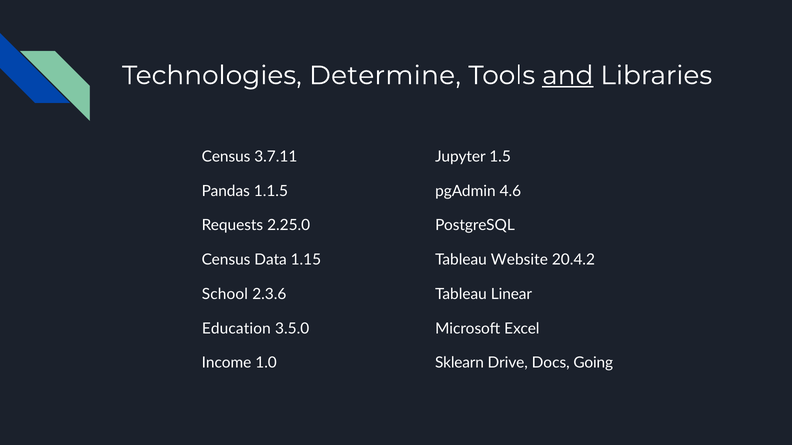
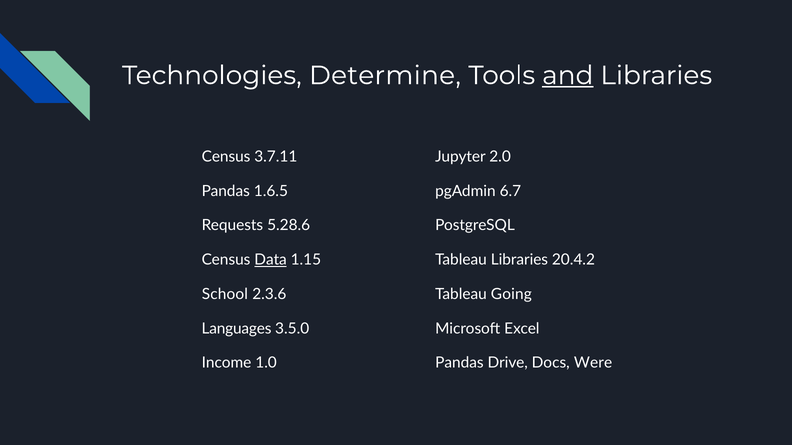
1.5: 1.5 -> 2.0
1.1.5: 1.1.5 -> 1.6.5
4.6: 4.6 -> 6.7
2.25.0: 2.25.0 -> 5.28.6
Data underline: none -> present
Tableau Website: Website -> Libraries
Linear: Linear -> Going
Education: Education -> Languages
Sklearn at (459, 363): Sklearn -> Pandas
Going: Going -> Were
